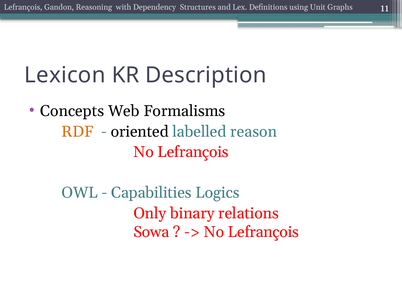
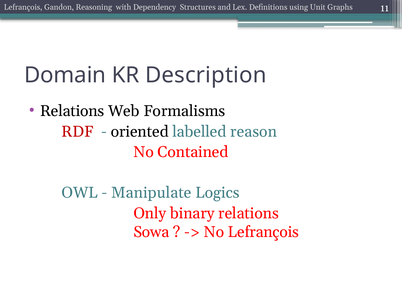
Lexicon: Lexicon -> Domain
Concepts at (72, 111): Concepts -> Relations
RDF colour: orange -> red
Lefrançois at (193, 152): Lefrançois -> Contained
Capabilities: Capabilities -> Manipulate
